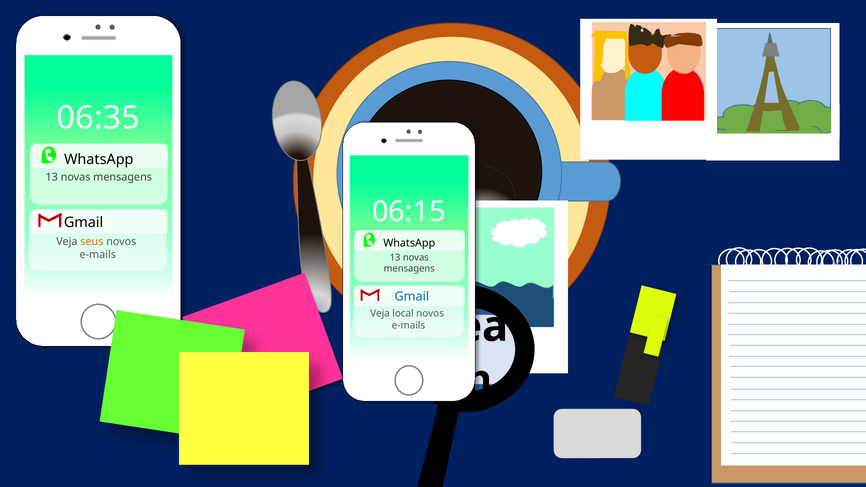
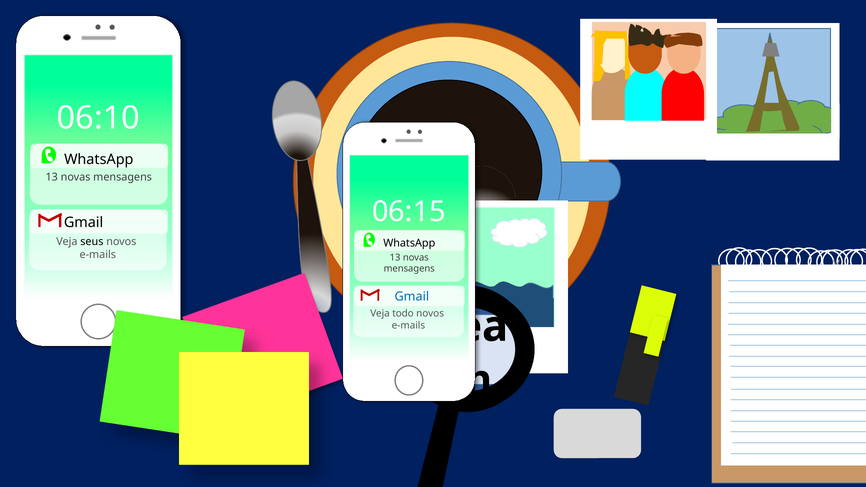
06:35: 06:35 -> 06:10
seus colour: orange -> black
local: local -> todo
